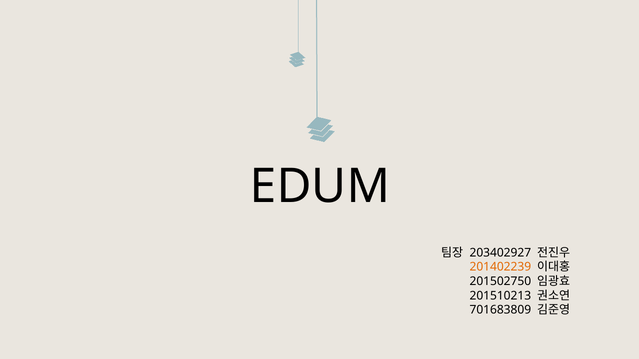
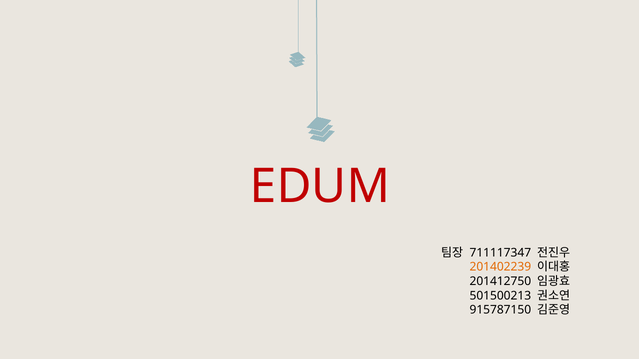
EDUM colour: black -> red
203402927: 203402927 -> 711117347
201502750: 201502750 -> 201412750
201510213: 201510213 -> 501500213
701683809: 701683809 -> 915787150
